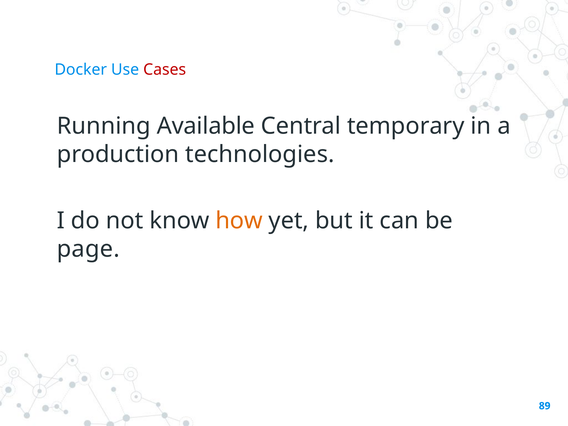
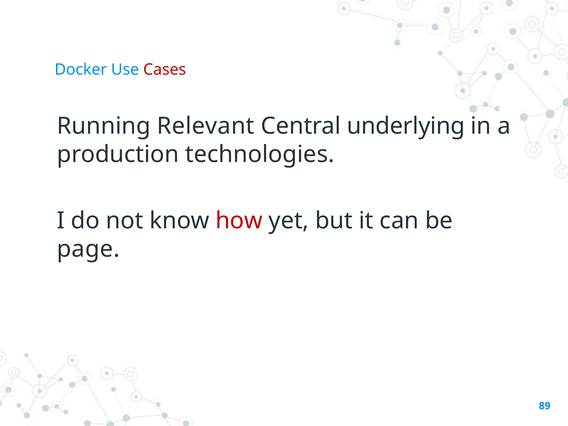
Available: Available -> Relevant
temporary: temporary -> underlying
how colour: orange -> red
